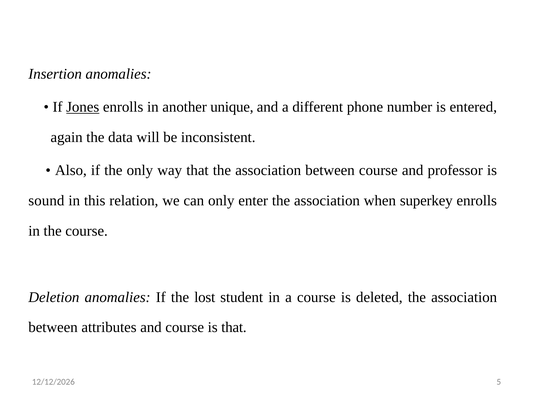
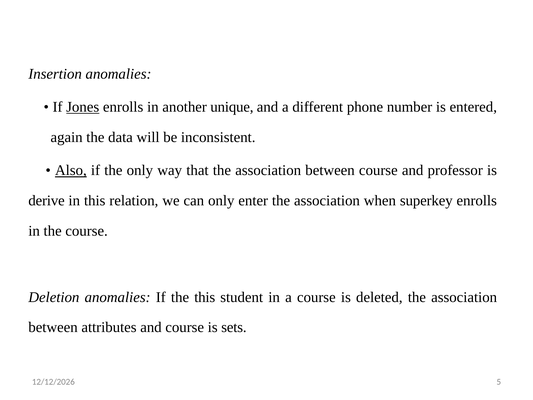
Also underline: none -> present
sound: sound -> derive
the lost: lost -> this
is that: that -> sets
